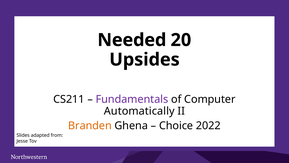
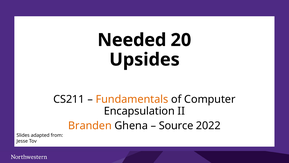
Fundamentals colour: purple -> orange
Automatically: Automatically -> Encapsulation
Choice: Choice -> Source
